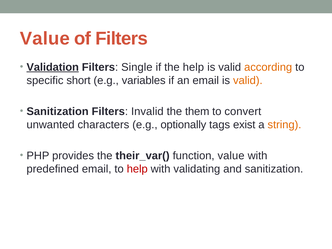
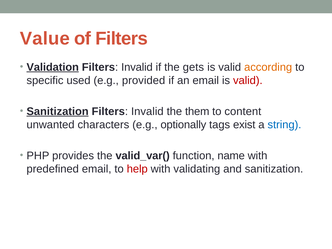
Single at (137, 67): Single -> Invalid
the help: help -> gets
short: short -> used
variables: variables -> provided
valid at (248, 80) colour: orange -> red
Sanitization at (58, 111) underline: none -> present
convert: convert -> content
string colour: orange -> blue
their_var(: their_var( -> valid_var(
function value: value -> name
